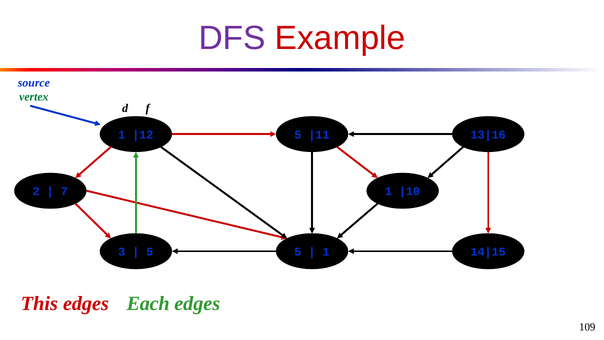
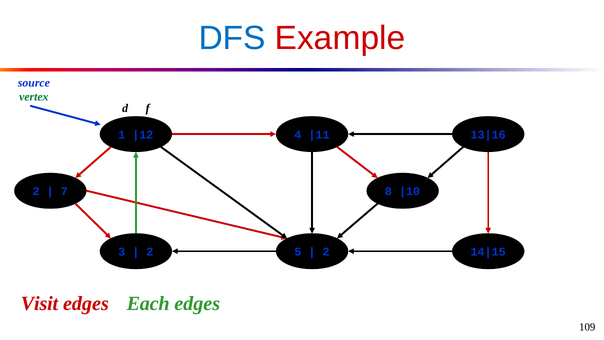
DFS colour: purple -> blue
5 at (298, 135): 5 -> 4
7 1: 1 -> 8
5 at (150, 252): 5 -> 2
1 at (326, 252): 1 -> 2
This: This -> Visit
